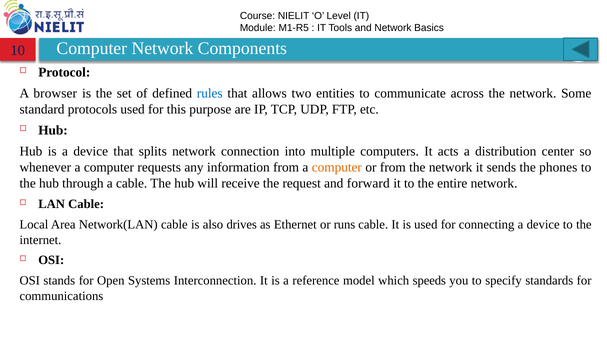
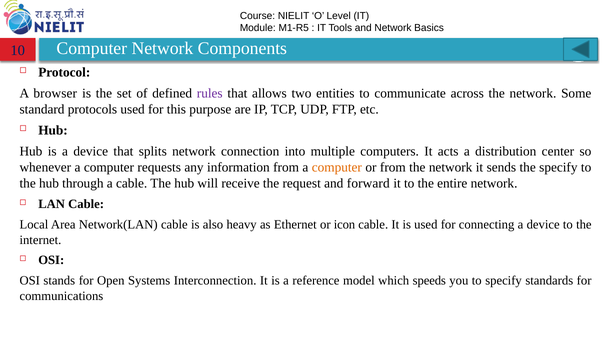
rules colour: blue -> purple
the phones: phones -> specify
drives: drives -> heavy
runs: runs -> icon
